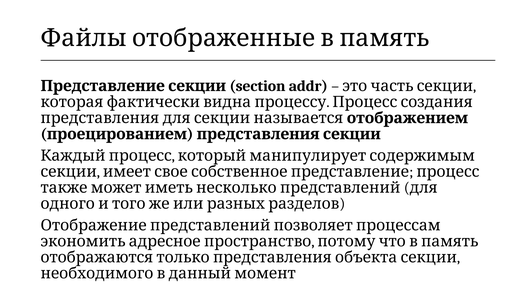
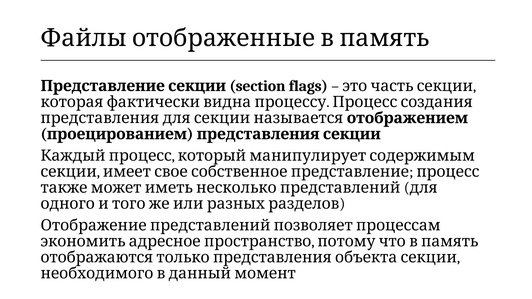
addr: addr -> flags
